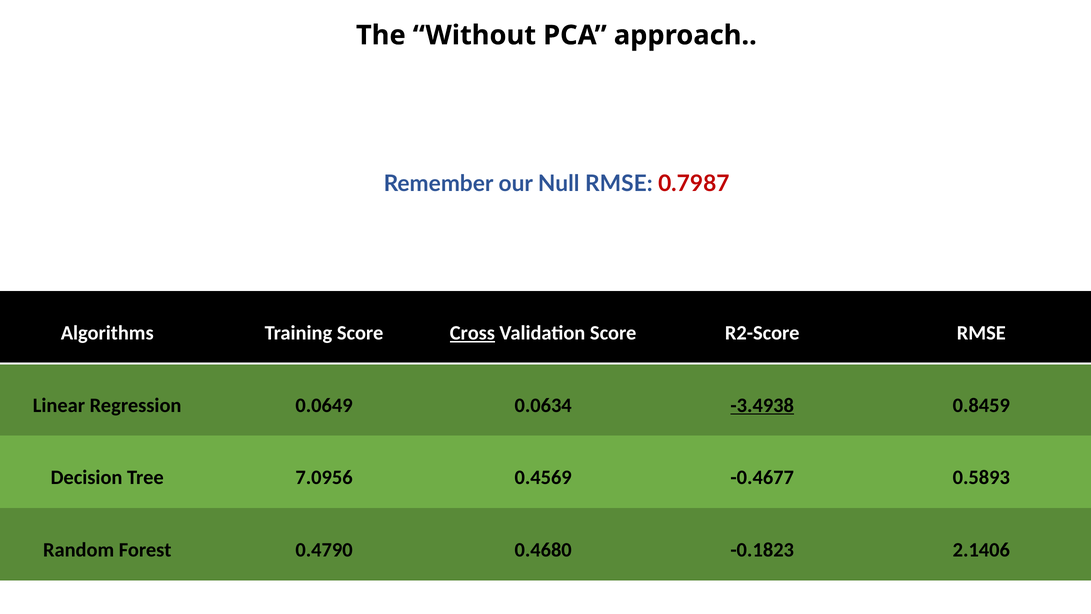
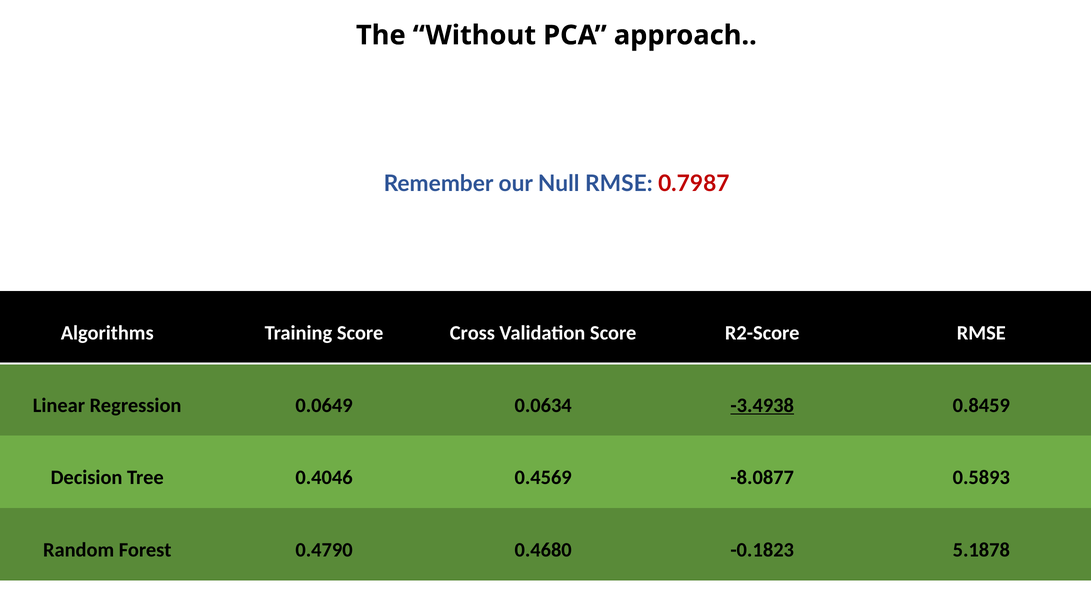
Cross underline: present -> none
7.0956: 7.0956 -> 0.4046
-0.4677: -0.4677 -> -8.0877
2.1406: 2.1406 -> 5.1878
